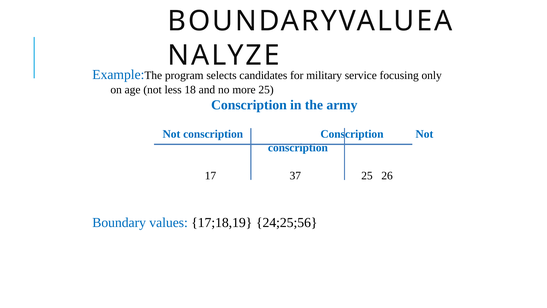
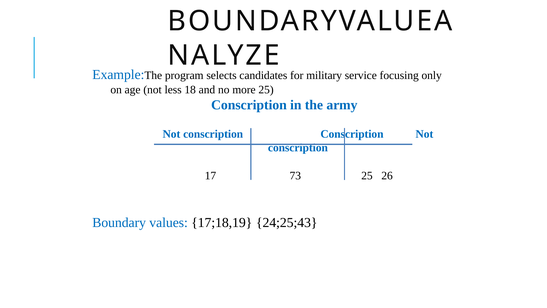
37: 37 -> 73
24;25;56: 24;25;56 -> 24;25;43
